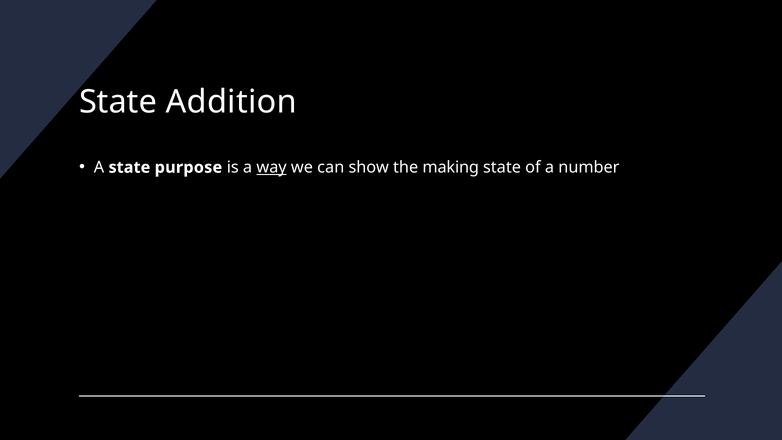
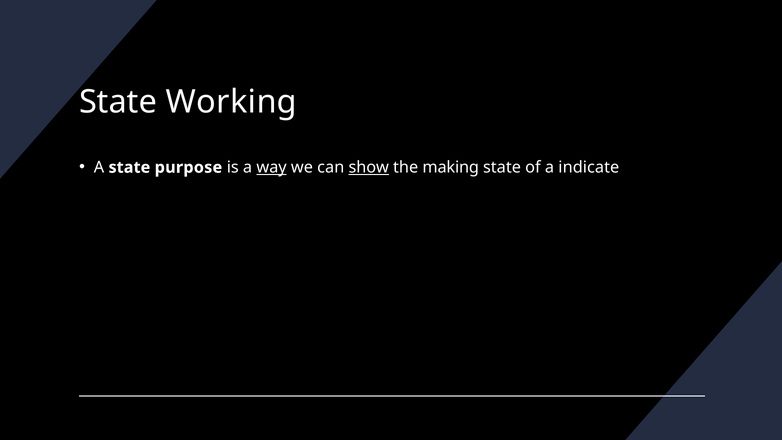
Addition: Addition -> Working
show underline: none -> present
number: number -> indicate
